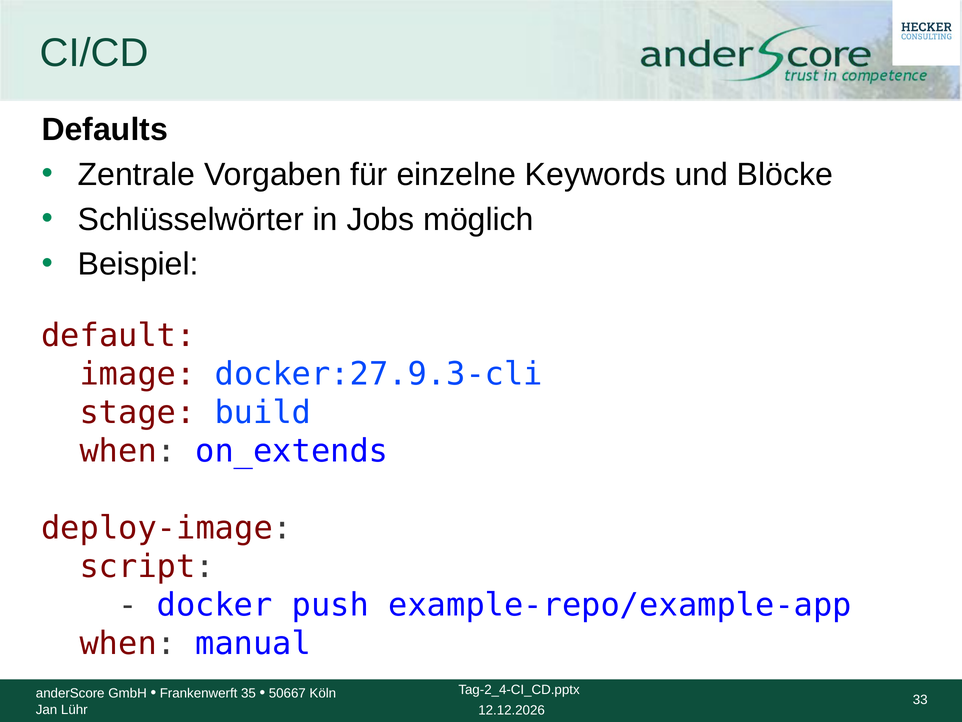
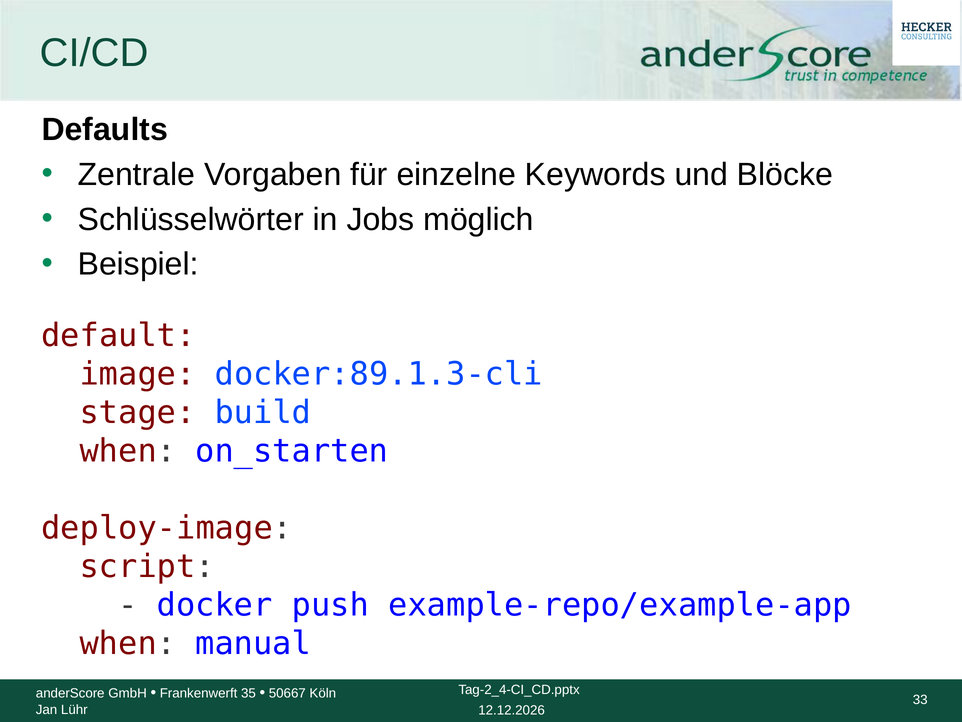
docker:27.9.3-cli: docker:27.9.3-cli -> docker:89.1.3-cli
on_extends: on_extends -> on_starten
